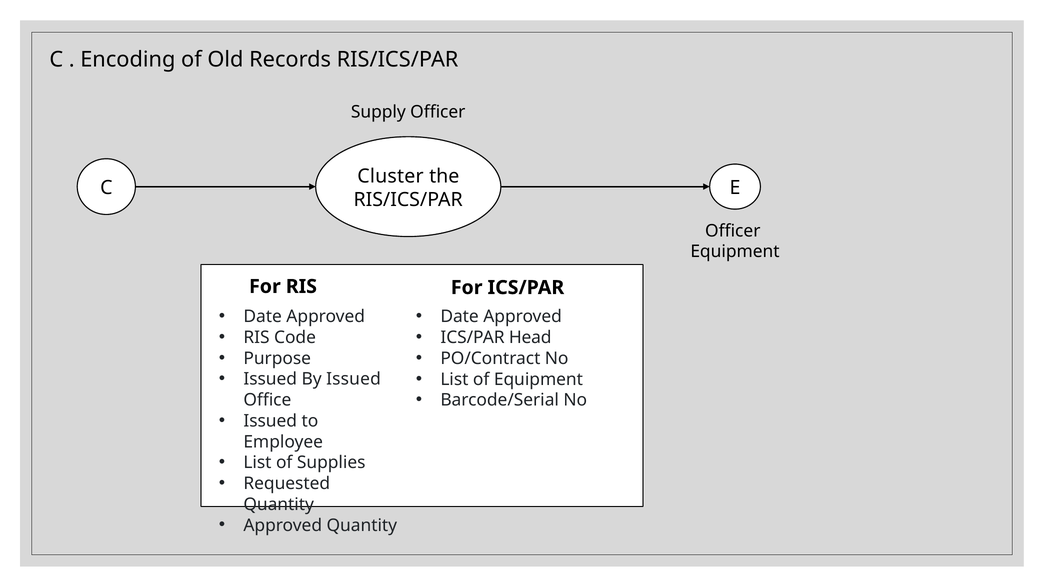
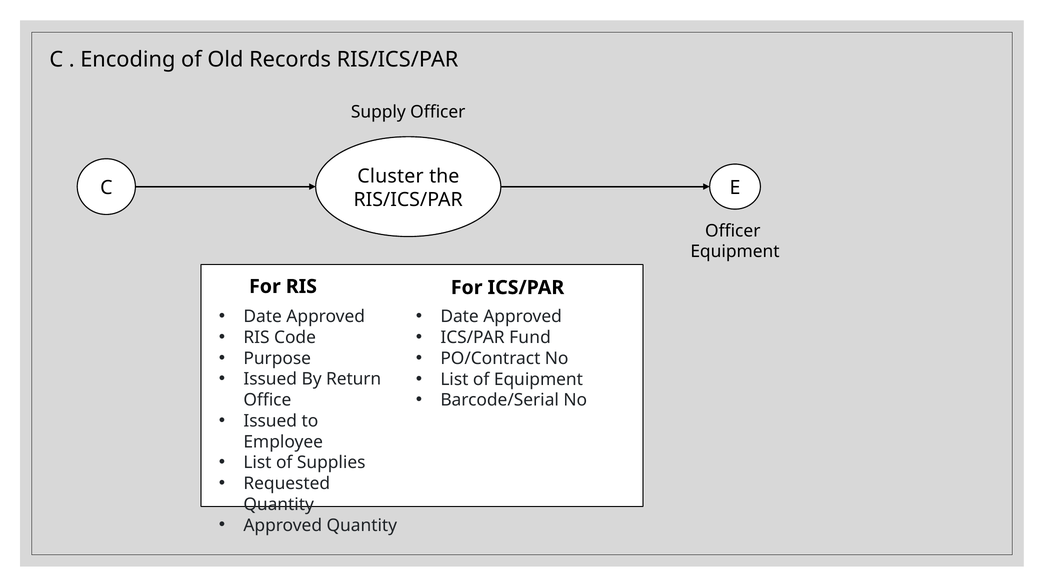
Head: Head -> Fund
By Issued: Issued -> Return
